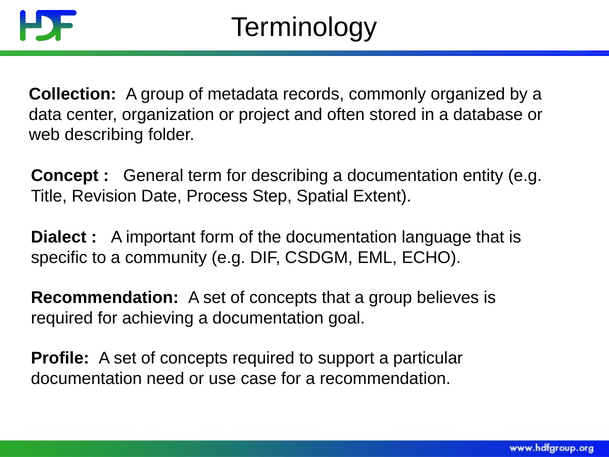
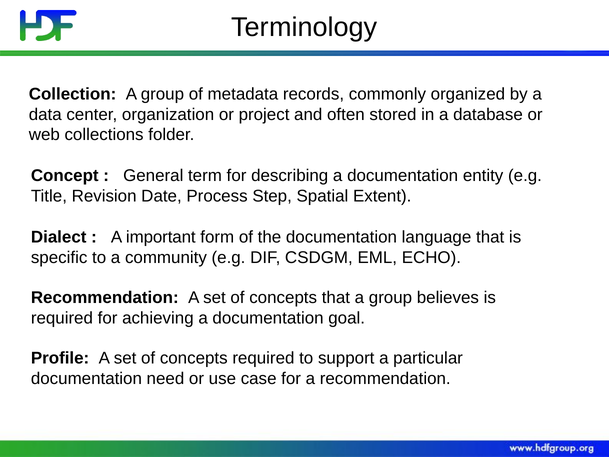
web describing: describing -> collections
